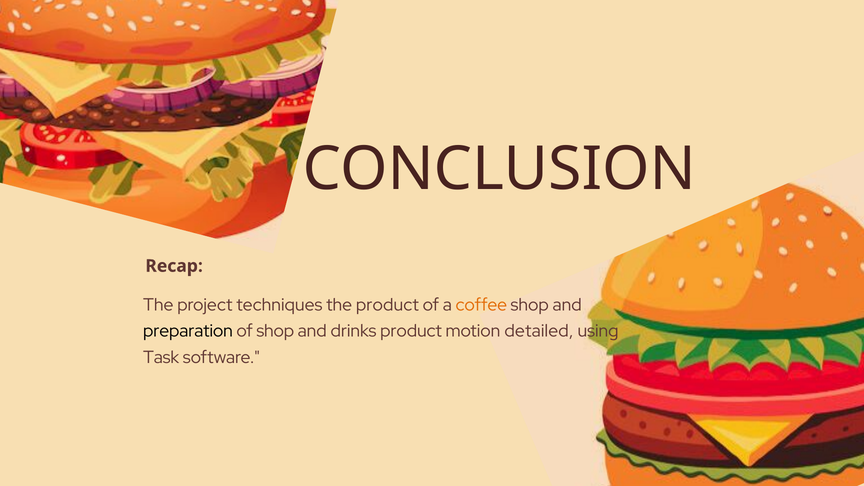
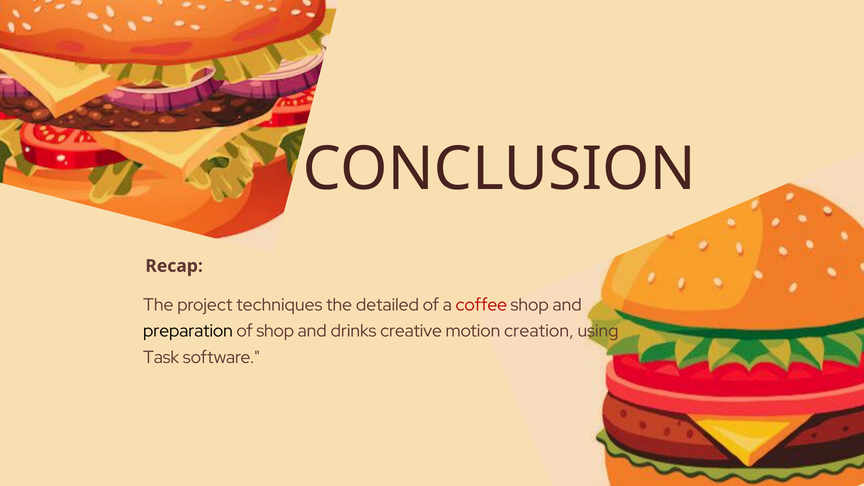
the product: product -> detailed
coffee colour: orange -> red
drinks product: product -> creative
detailed: detailed -> creation
